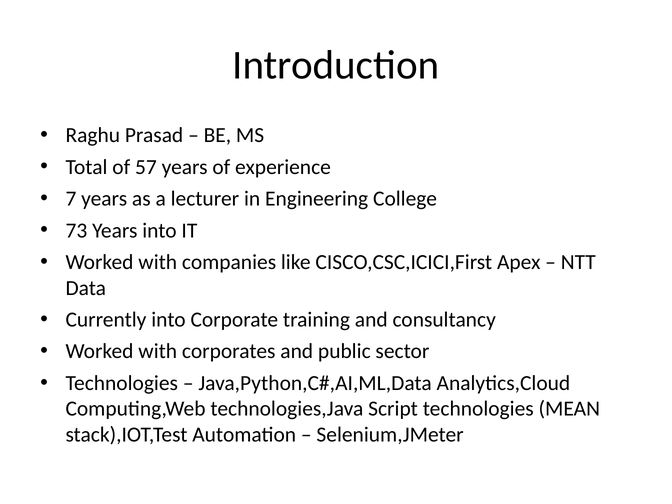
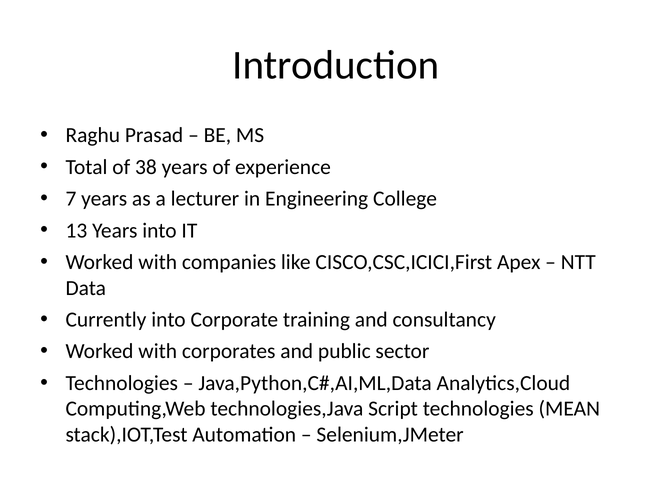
57: 57 -> 38
73: 73 -> 13
